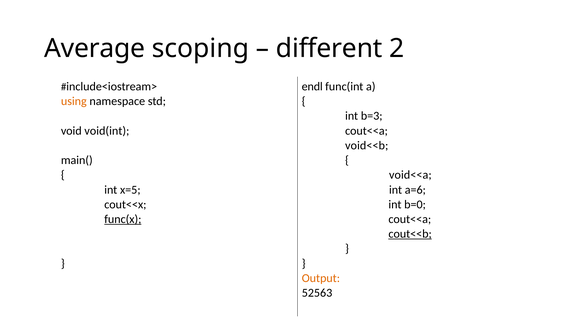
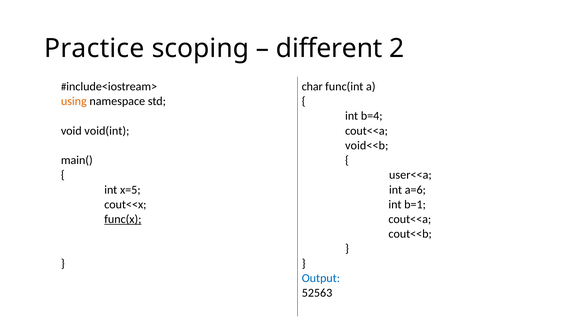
Average: Average -> Practice
endl: endl -> char
b=3: b=3 -> b=4
void<<a: void<<a -> user<<a
b=0: b=0 -> b=1
cout<<b underline: present -> none
Output colour: orange -> blue
